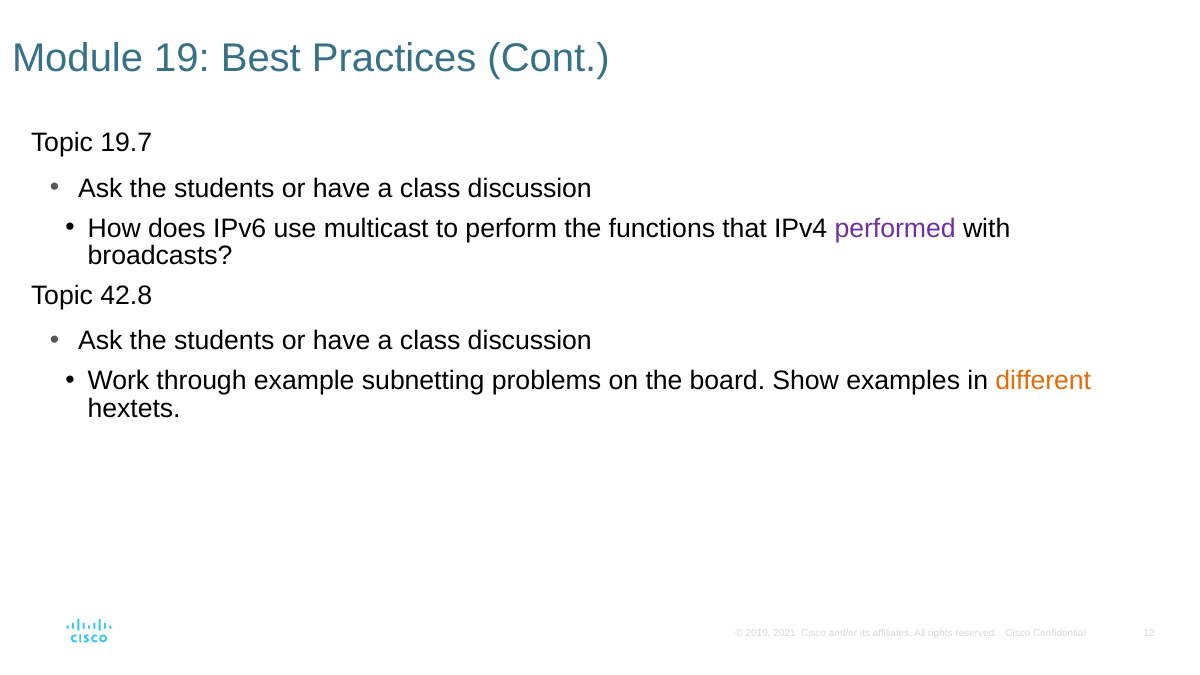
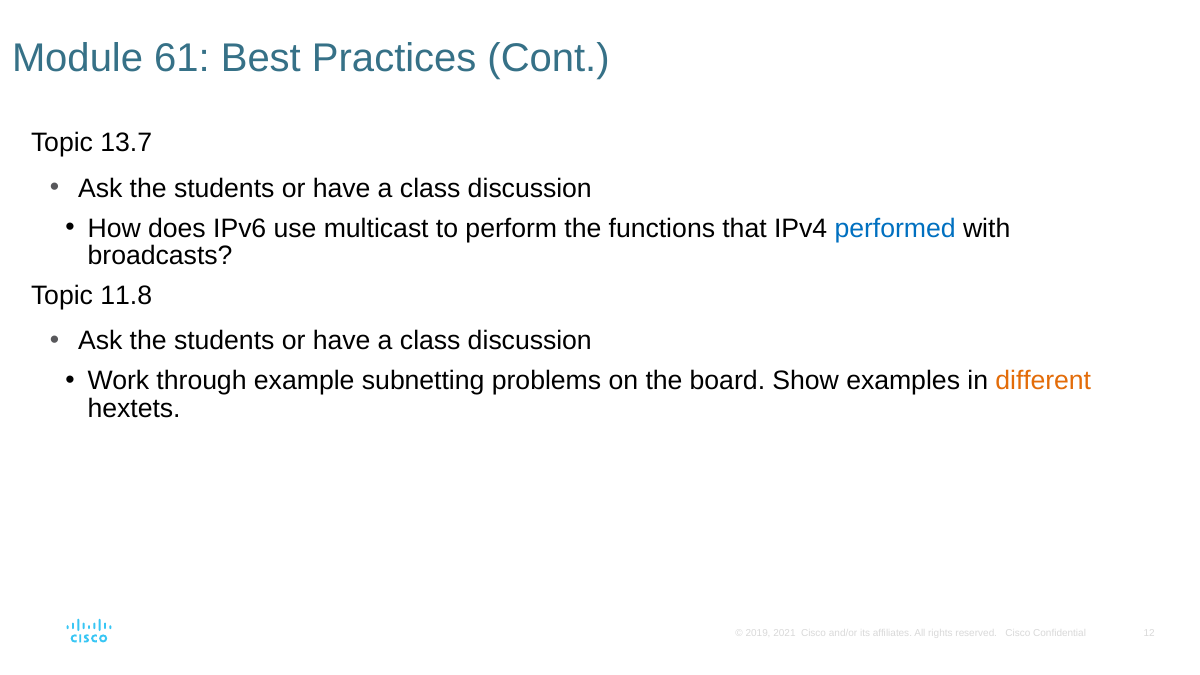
19: 19 -> 61
19.7: 19.7 -> 13.7
performed colour: purple -> blue
42.8: 42.8 -> 11.8
